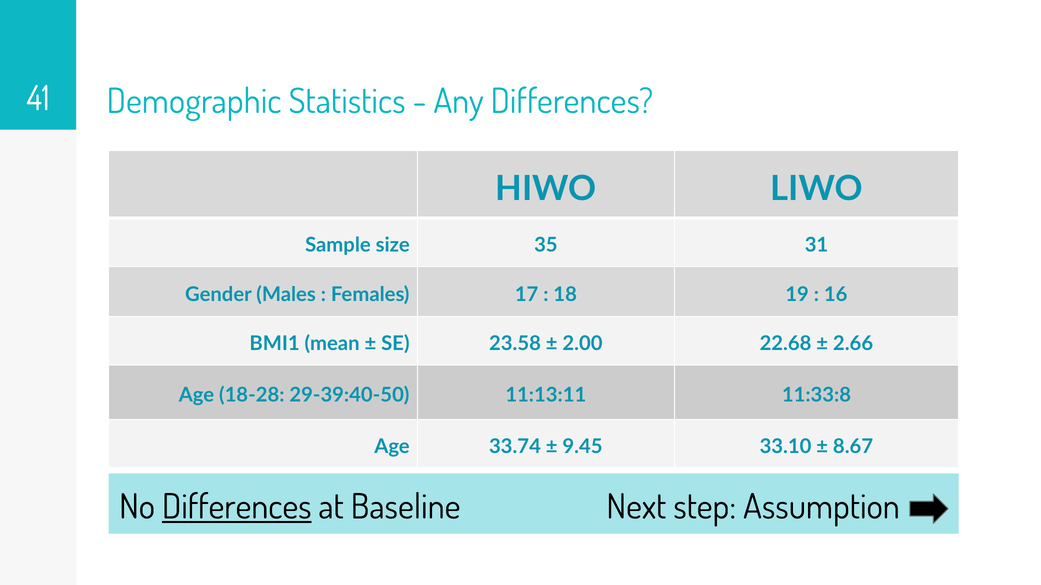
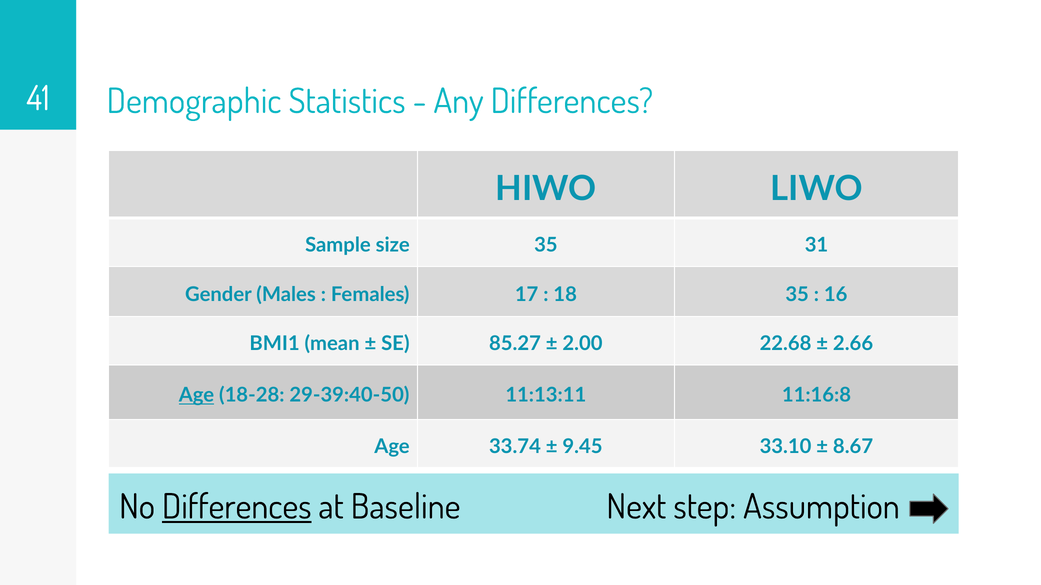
18 19: 19 -> 35
23.58: 23.58 -> 85.27
Age at (196, 396) underline: none -> present
11:33:8: 11:33:8 -> 11:16:8
